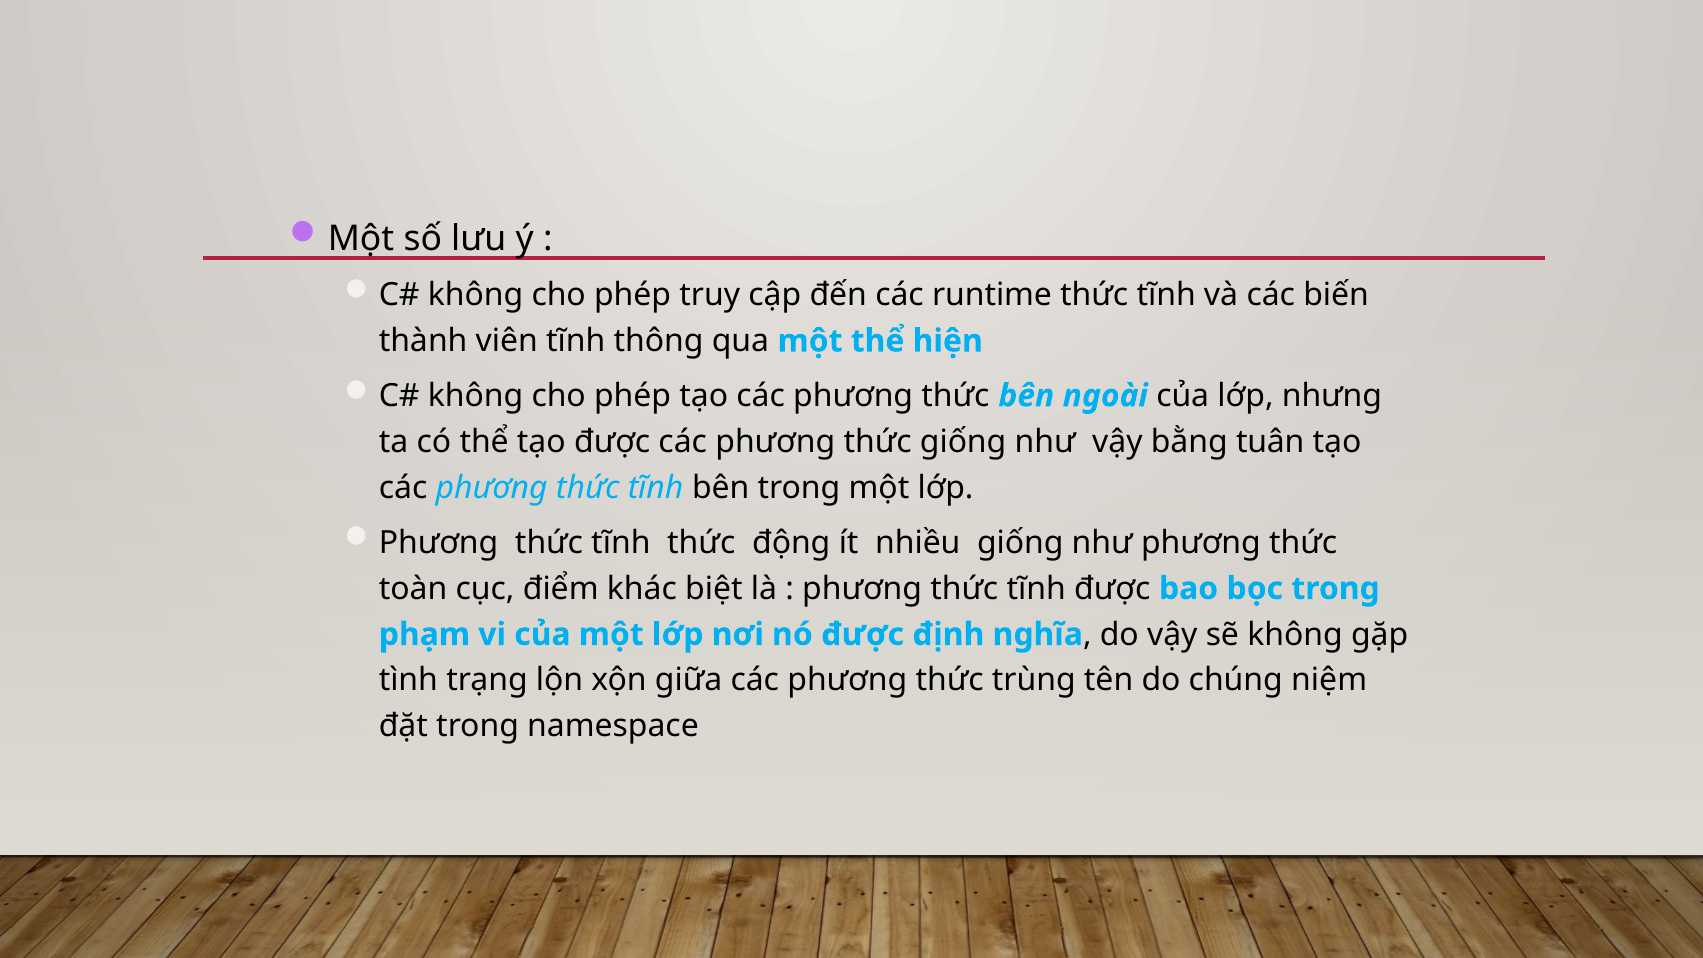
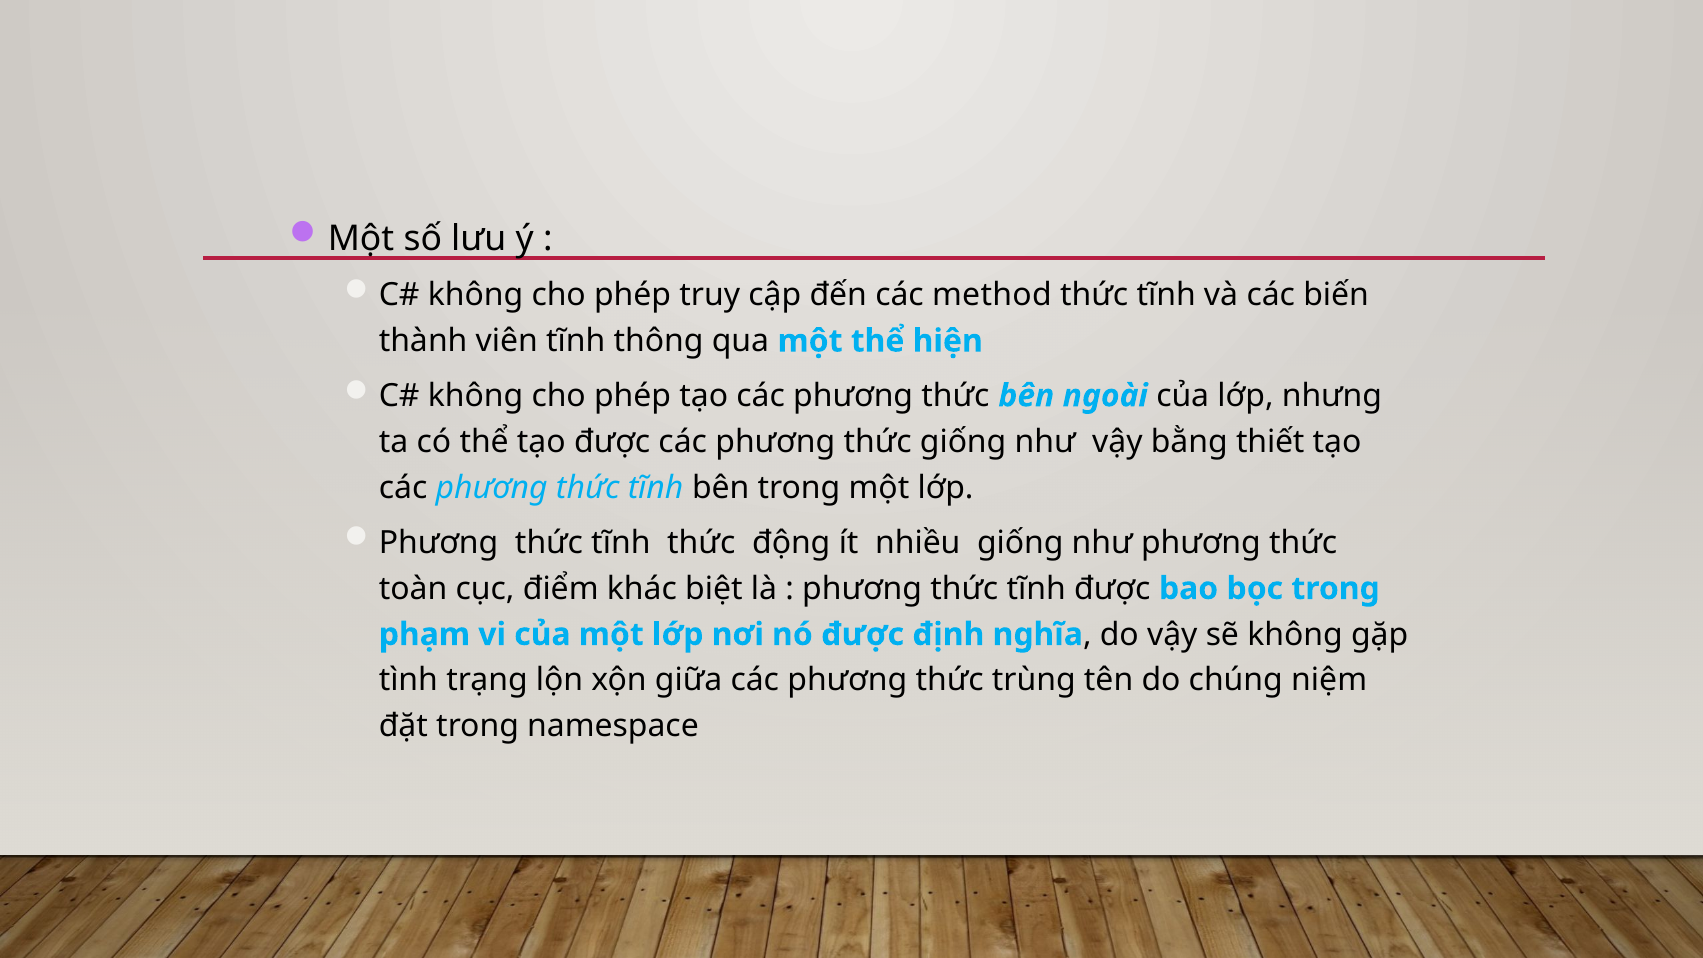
runtime: runtime -> method
tuân: tuân -> thiết
